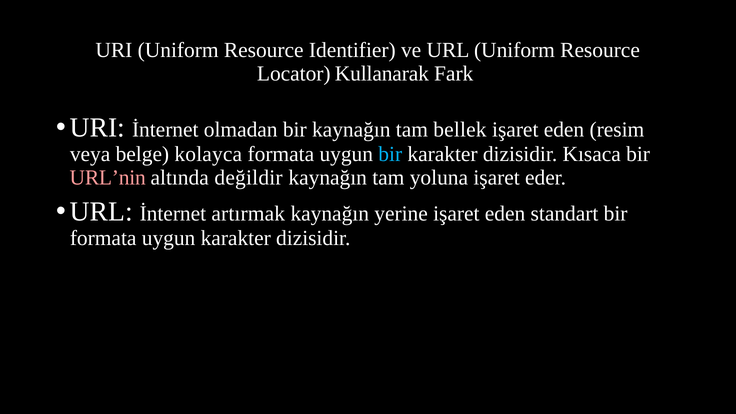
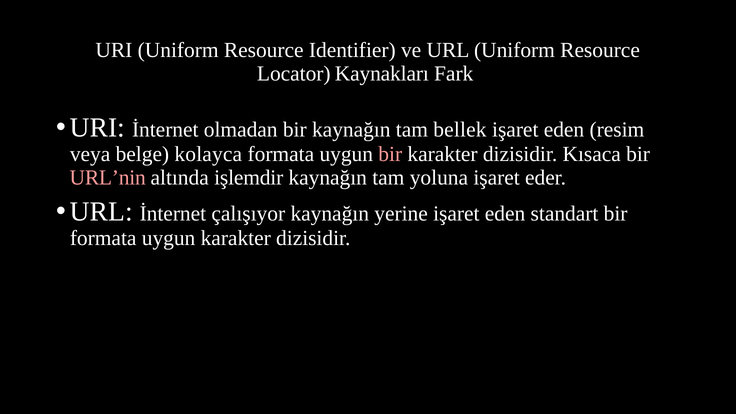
Kullanarak: Kullanarak -> Kaynakları
bir at (390, 154) colour: light blue -> pink
değildir: değildir -> işlemdir
artırmak: artırmak -> çalışıyor
